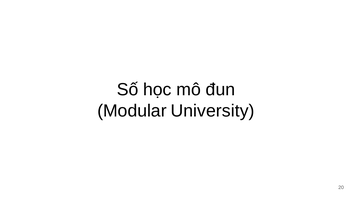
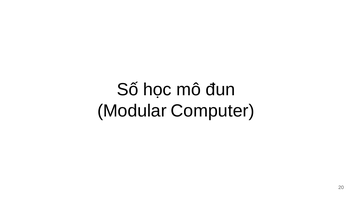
University: University -> Computer
